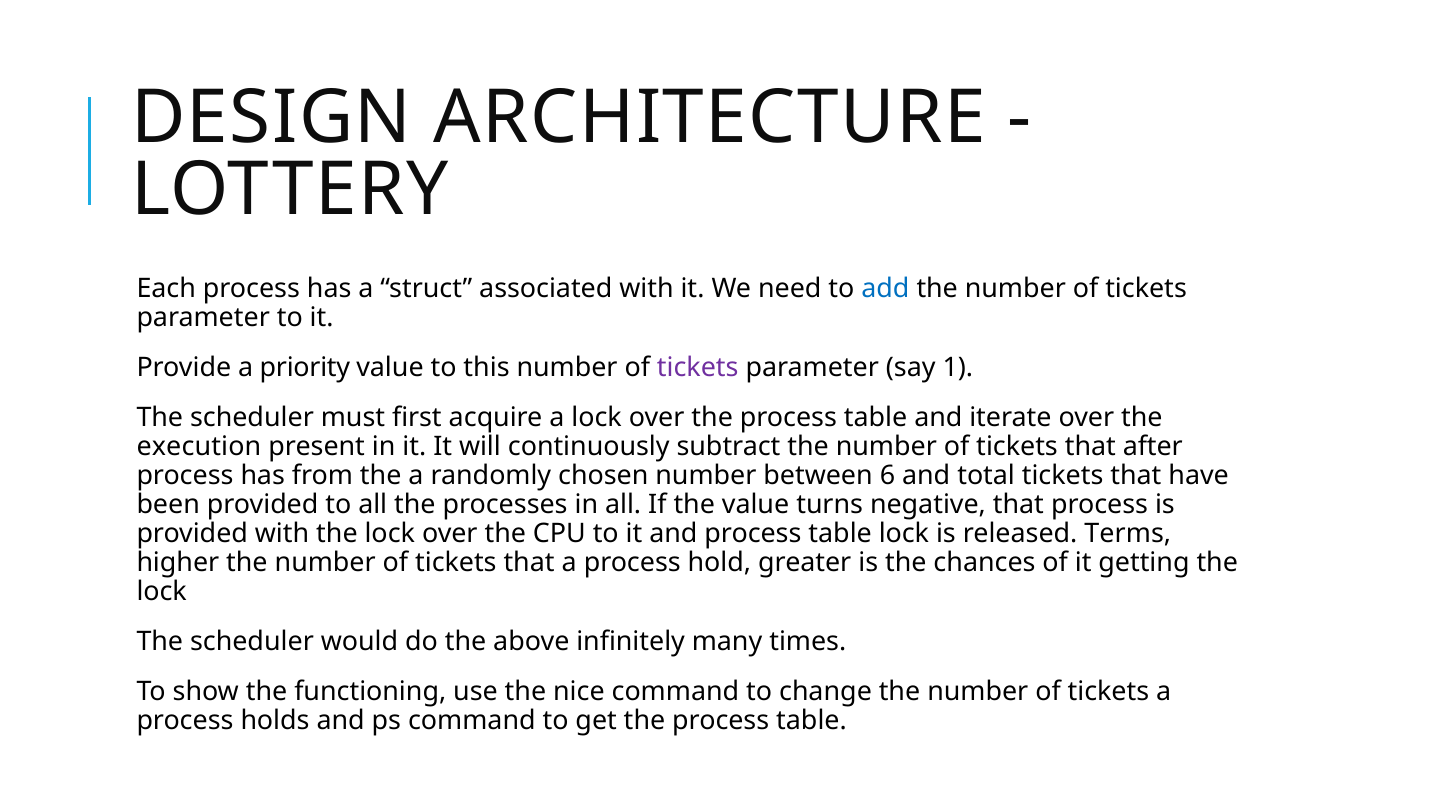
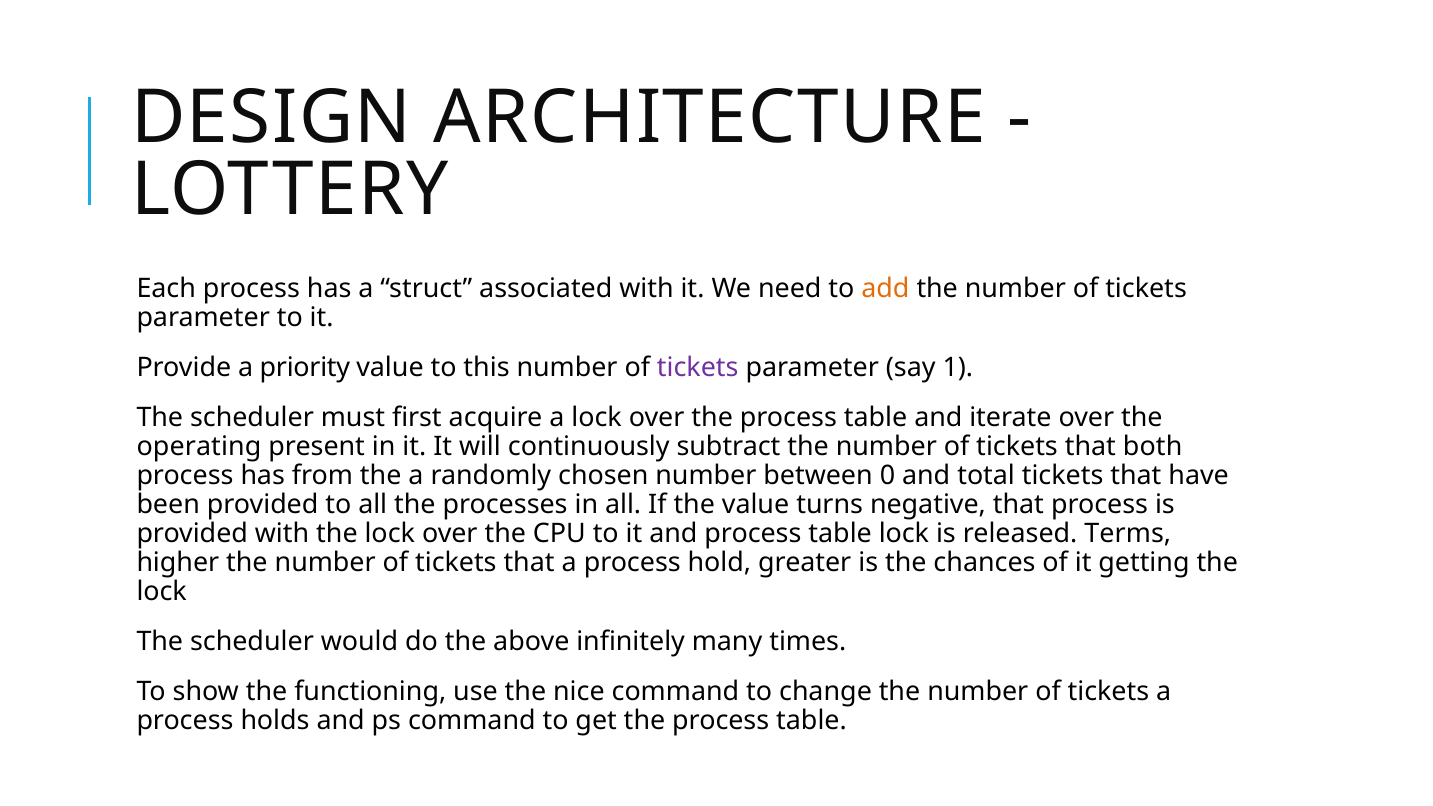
add colour: blue -> orange
execution: execution -> operating
after: after -> both
6: 6 -> 0
